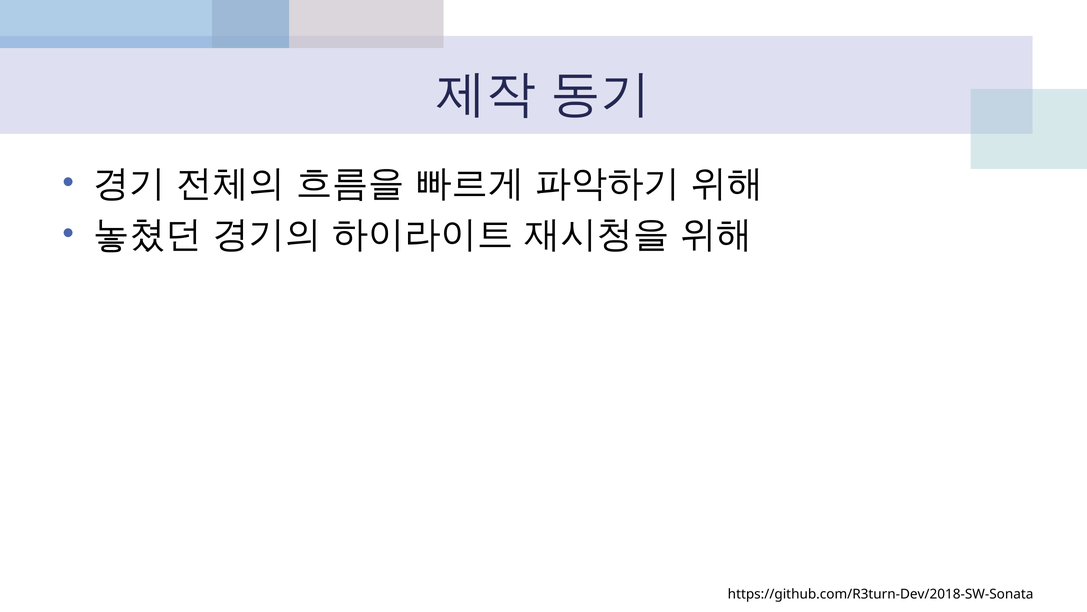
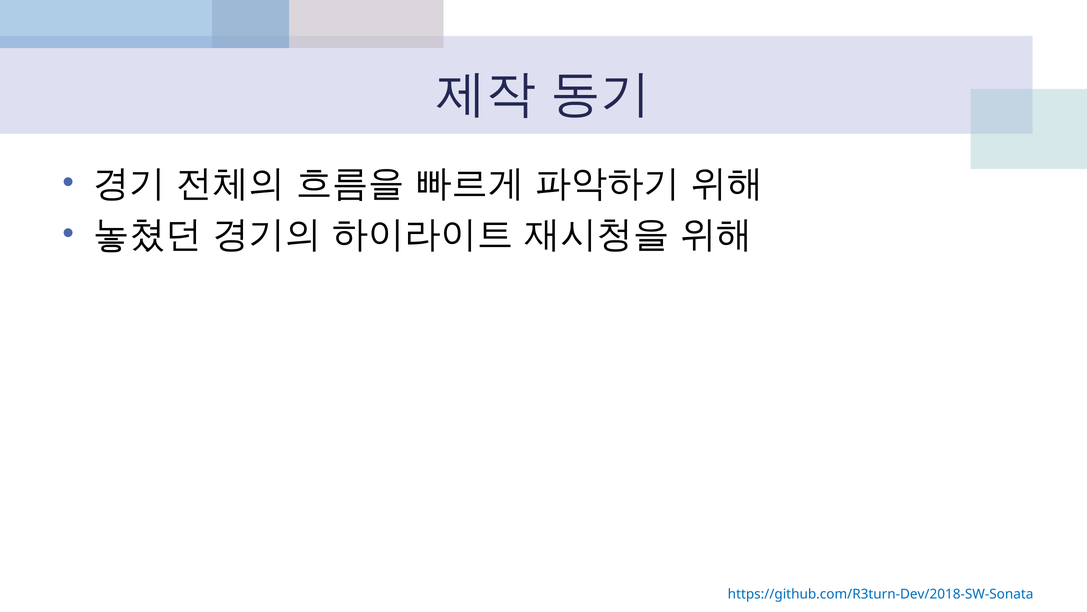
https://github.com/R3turn-Dev/2018-SW-Sonata colour: black -> blue
